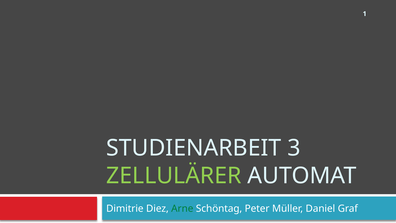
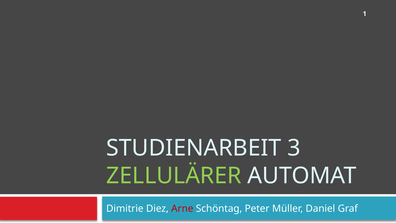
Arne colour: green -> red
